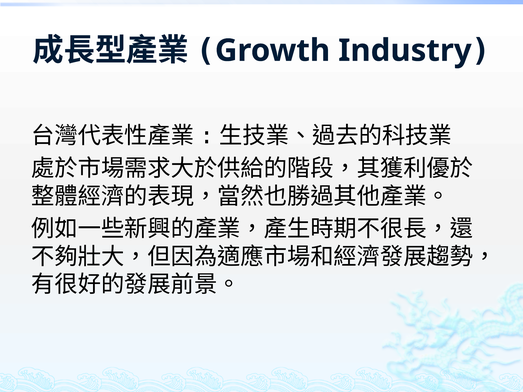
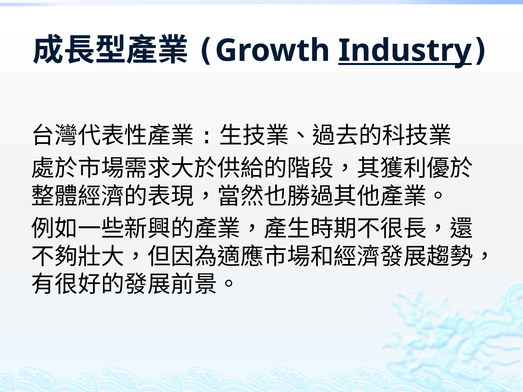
Industry underline: none -> present
